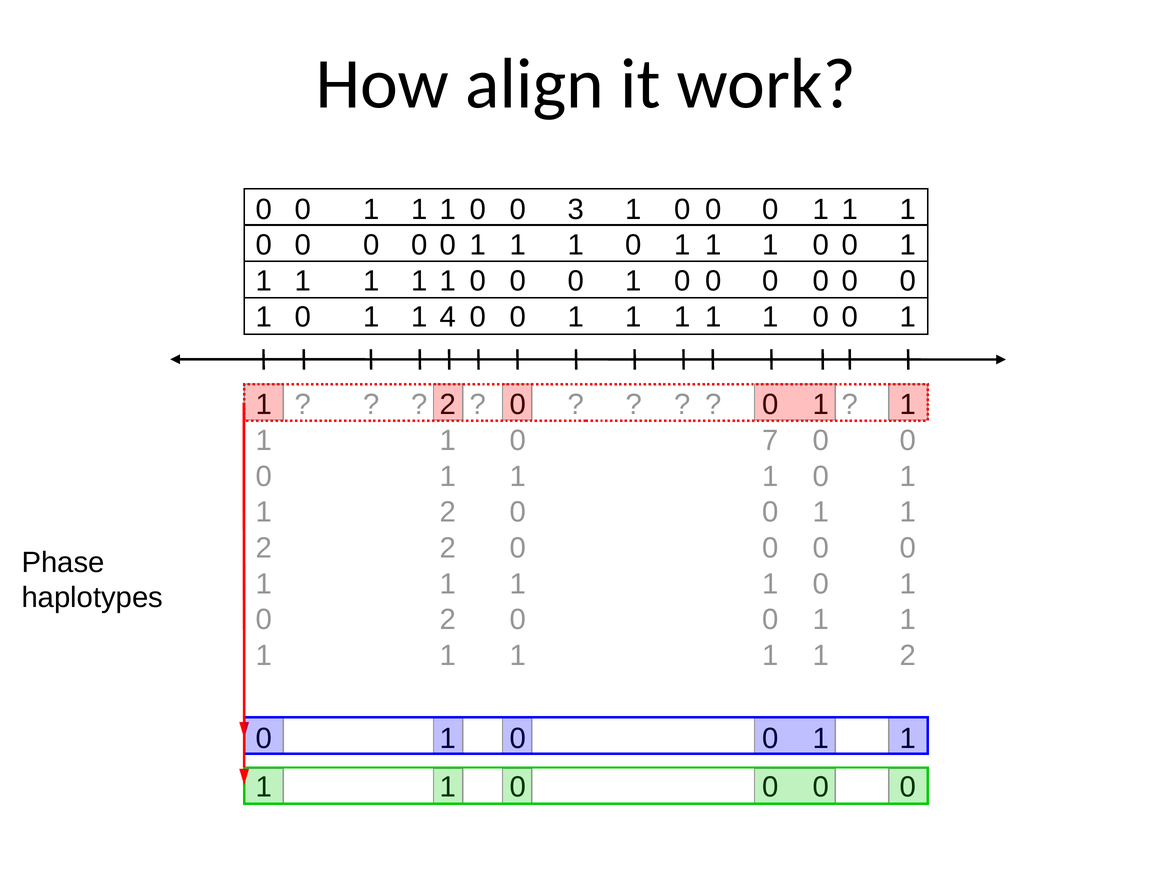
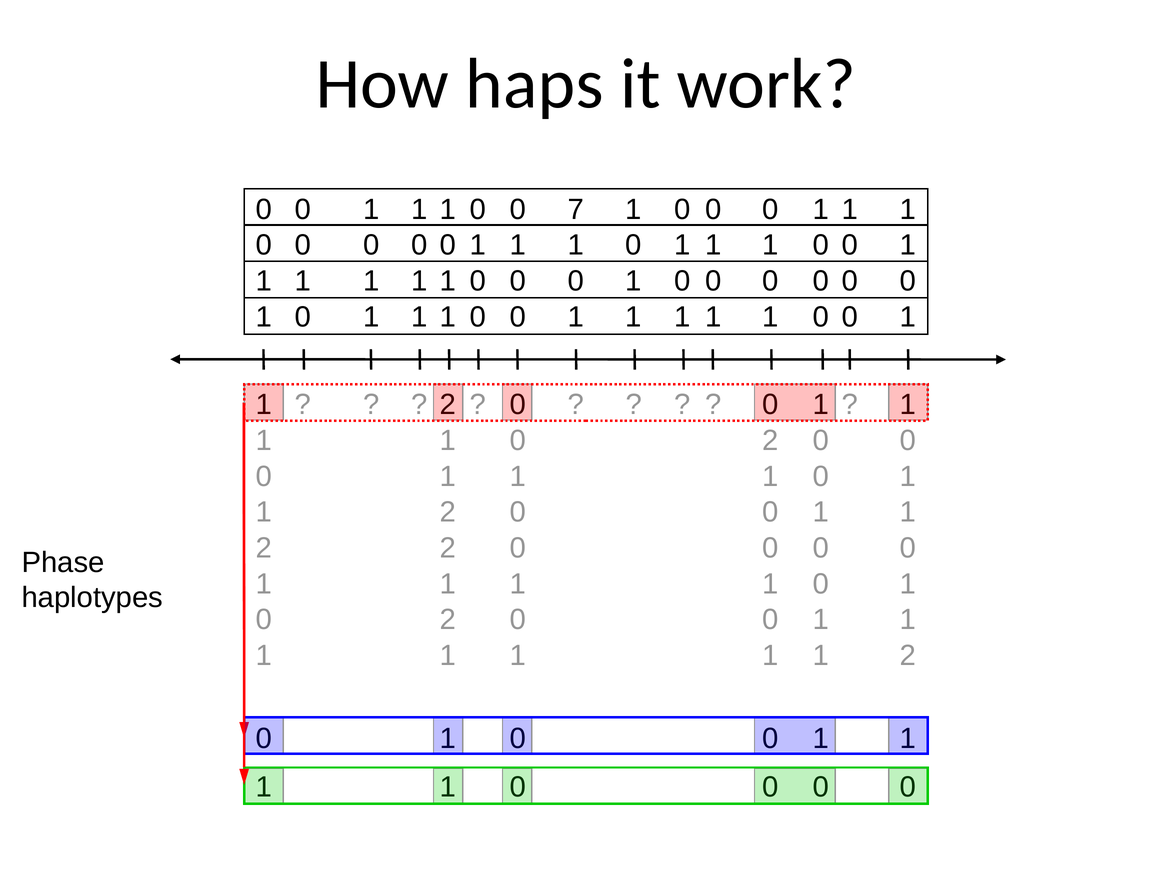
align: align -> haps
3: 3 -> 7
4 at (448, 317): 4 -> 1
7 at (770, 441): 7 -> 2
